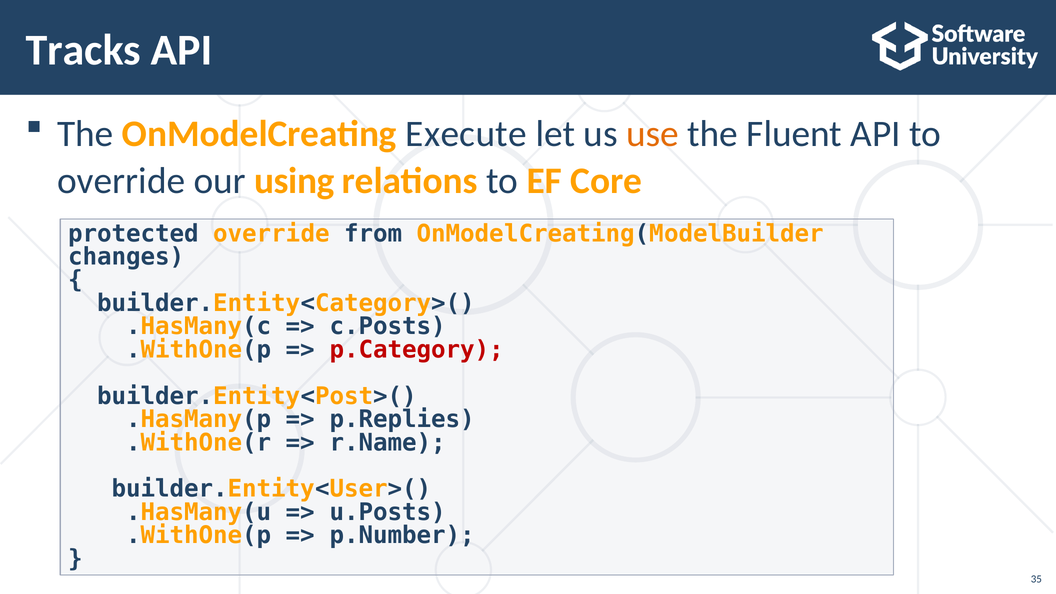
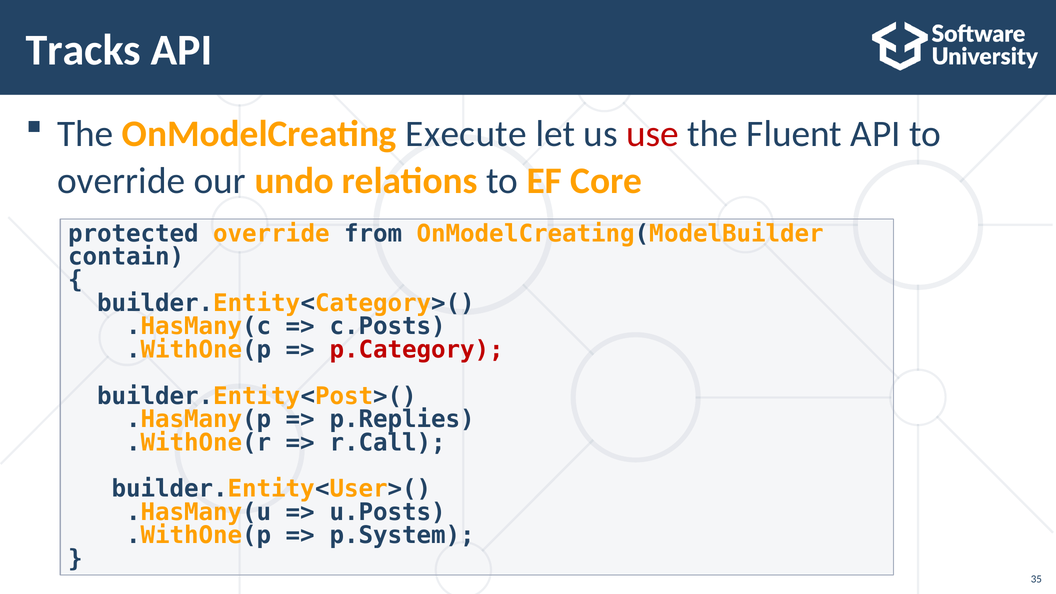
use colour: orange -> red
using: using -> undo
changes: changes -> contain
r.Name: r.Name -> r.Call
p.Number: p.Number -> p.System
